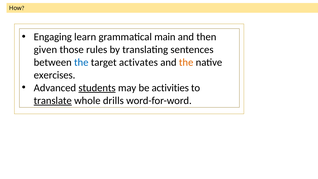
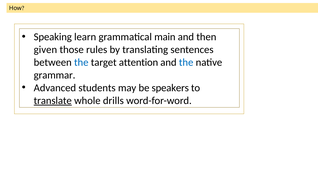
Engaging: Engaging -> Speaking
activates: activates -> attention
the at (186, 62) colour: orange -> blue
exercises: exercises -> grammar
students underline: present -> none
activities: activities -> speakers
